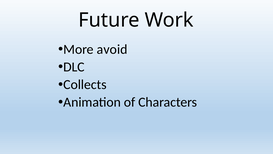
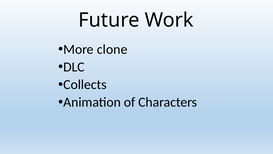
avoid: avoid -> clone
